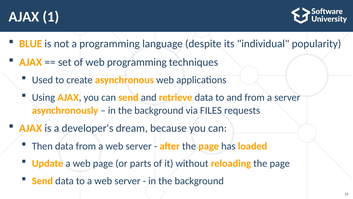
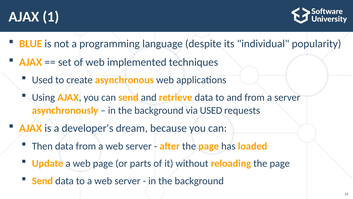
web programming: programming -> implemented
via FILES: FILES -> USED
